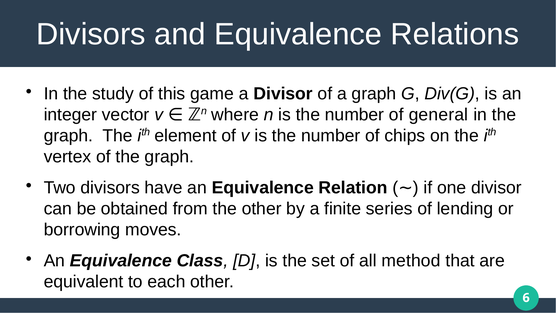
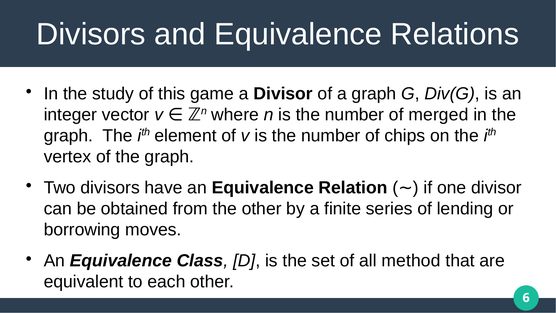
general: general -> merged
